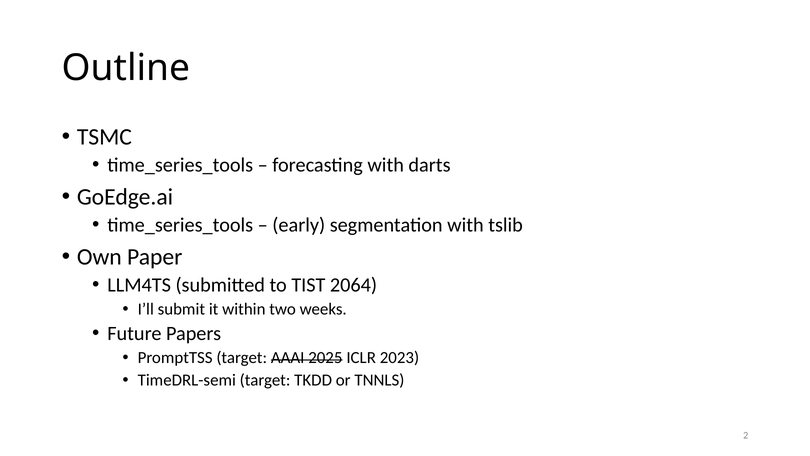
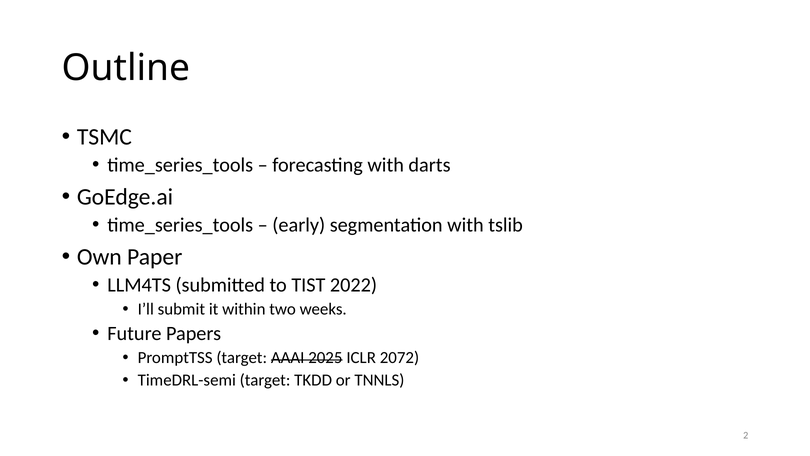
2064: 2064 -> 2022
2023: 2023 -> 2072
